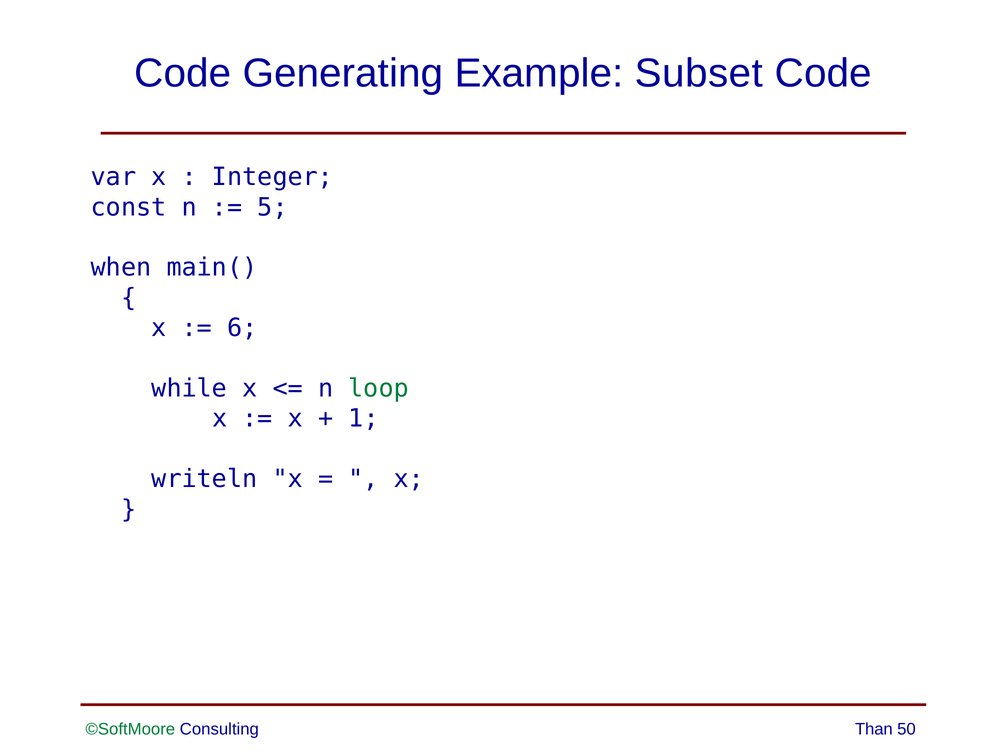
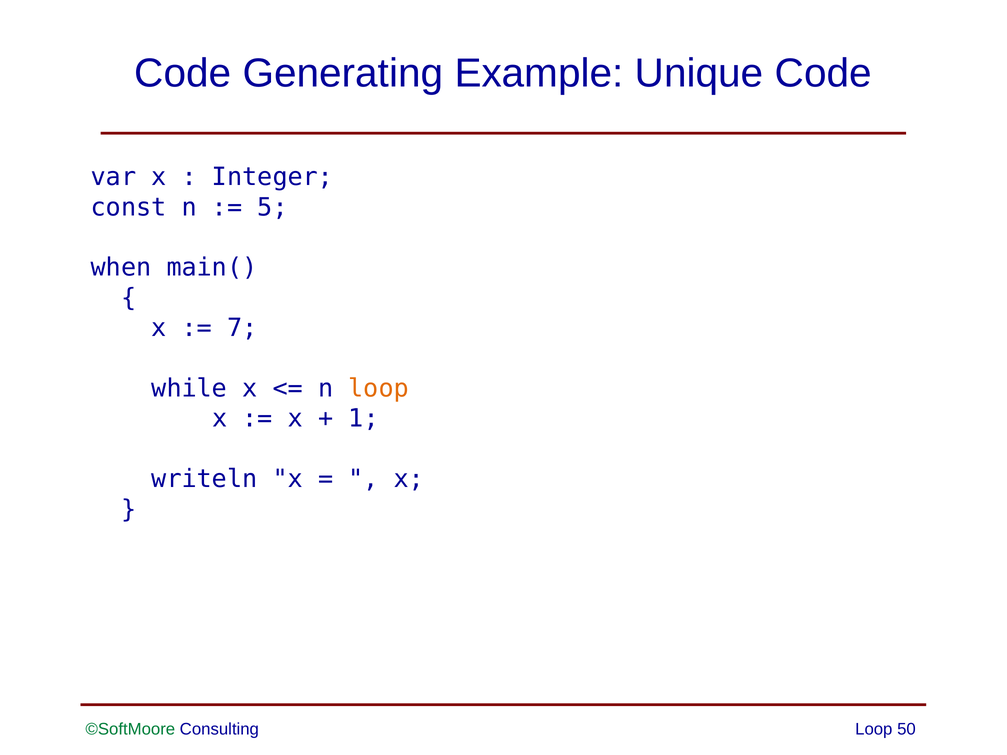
Subset: Subset -> Unique
6: 6 -> 7
loop at (379, 389) colour: green -> orange
Consulting Than: Than -> Loop
